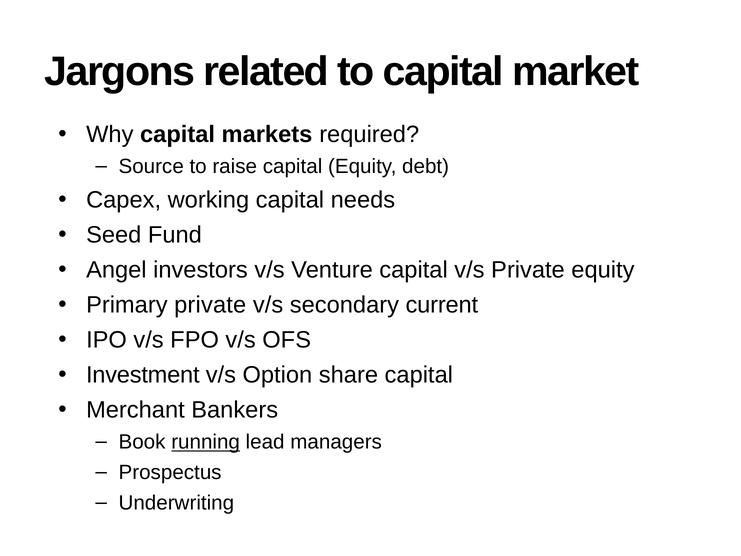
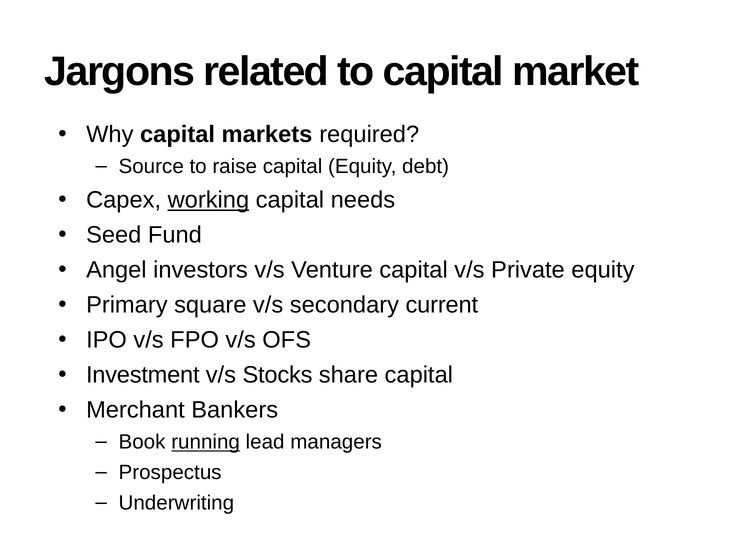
working underline: none -> present
Primary private: private -> square
Option: Option -> Stocks
